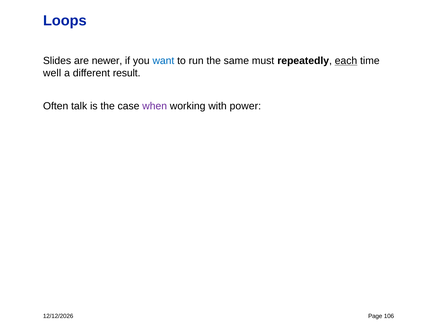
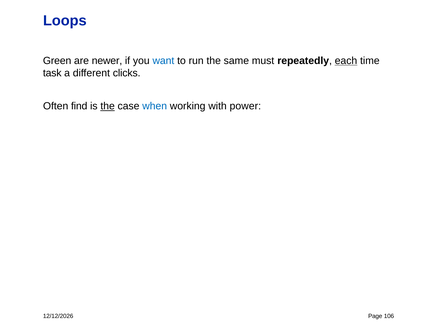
Slides: Slides -> Green
well: well -> task
result: result -> clicks
talk: talk -> find
the at (108, 106) underline: none -> present
when colour: purple -> blue
